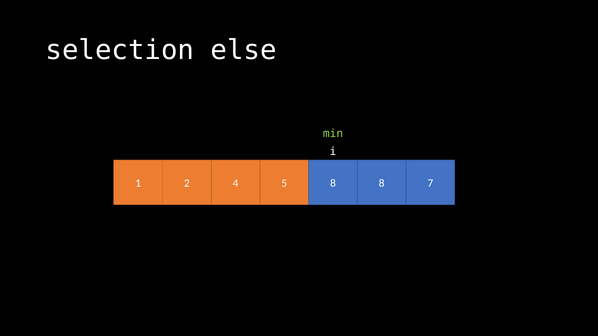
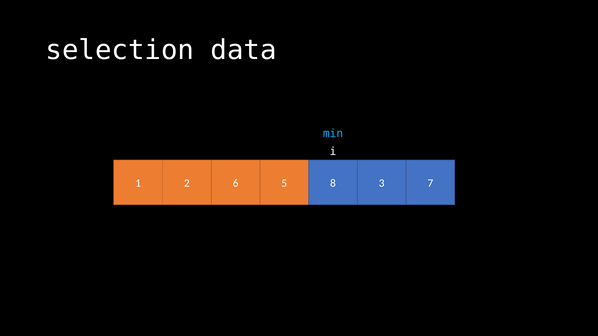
else: else -> data
min colour: light green -> light blue
4: 4 -> 6
8 8: 8 -> 3
